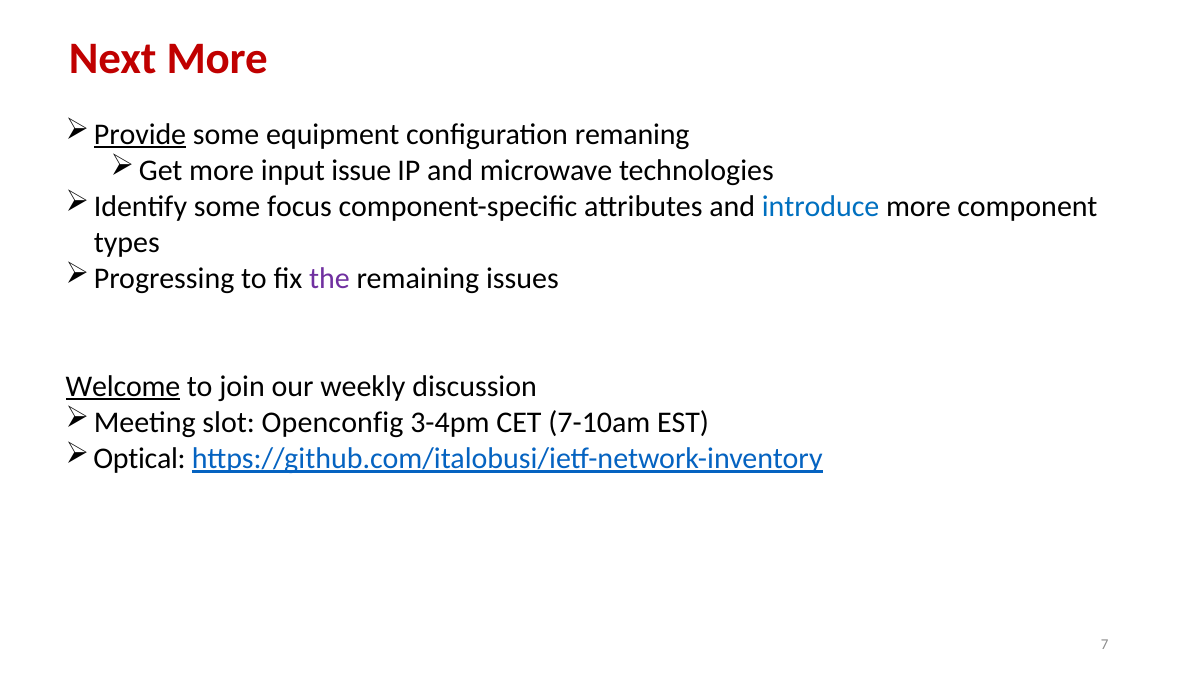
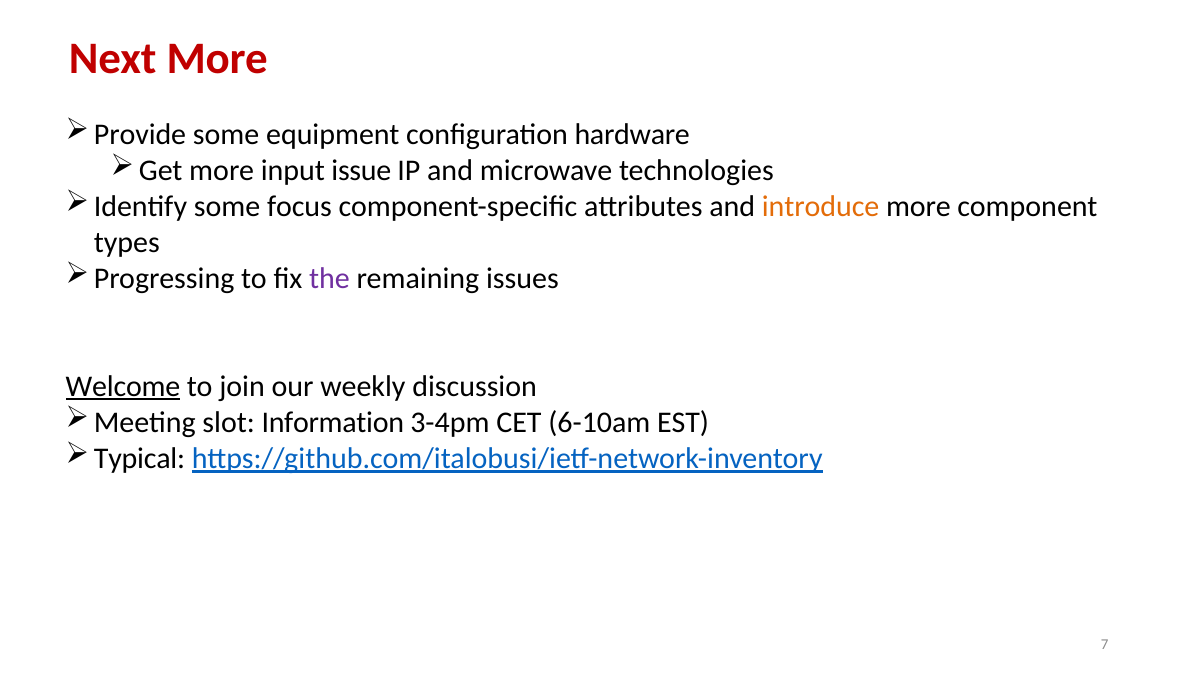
Provide underline: present -> none
remaning: remaning -> hardware
introduce colour: blue -> orange
Openconfig: Openconfig -> Information
7-10am: 7-10am -> 6-10am
Optical: Optical -> Typical
